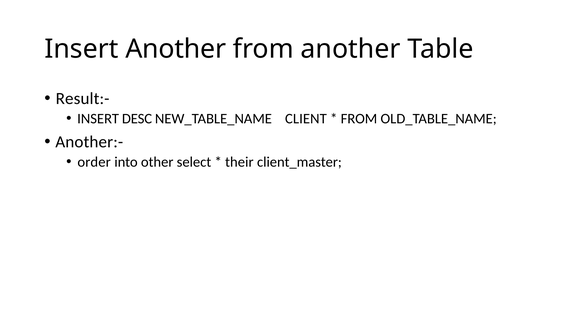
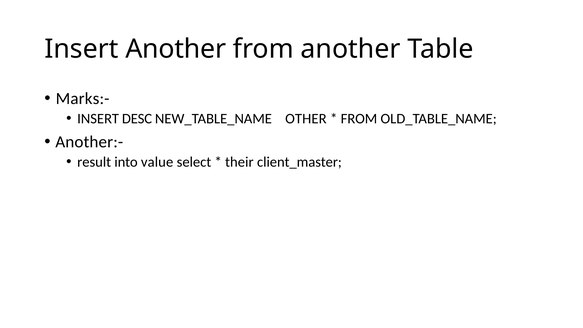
Result:-: Result:- -> Marks:-
CLIENT: CLIENT -> OTHER
order: order -> result
other: other -> value
